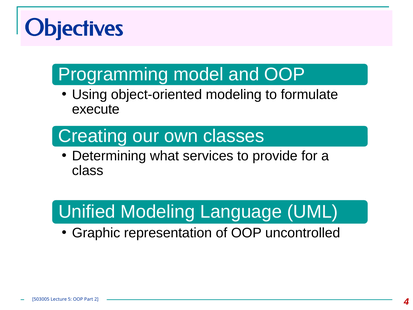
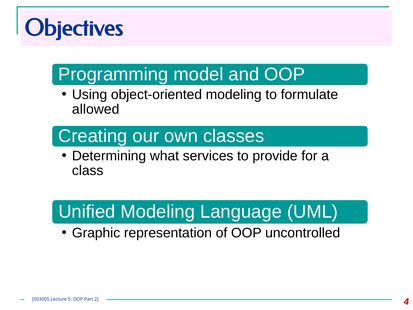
execute: execute -> allowed
